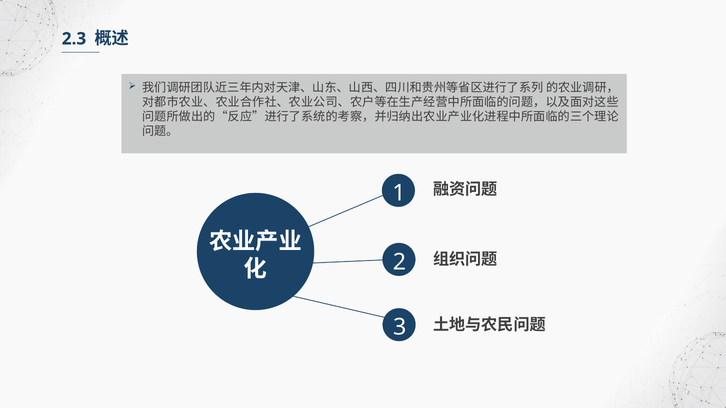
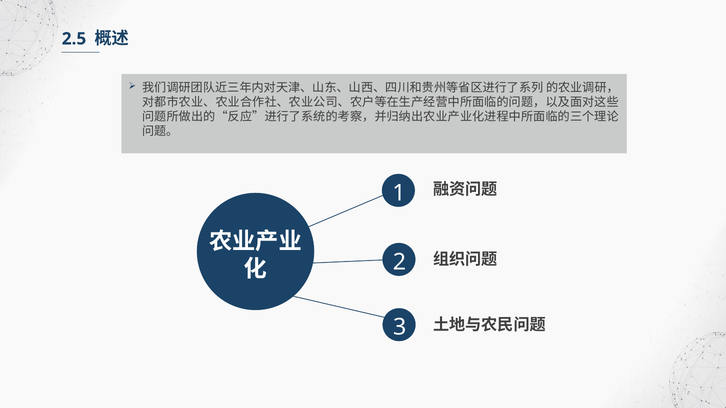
2.3: 2.3 -> 2.5
